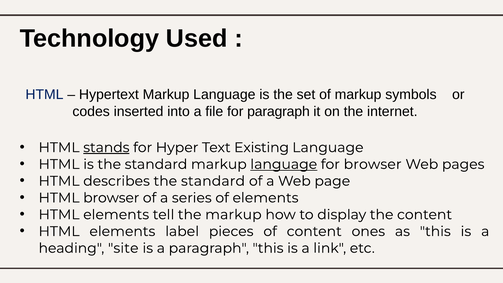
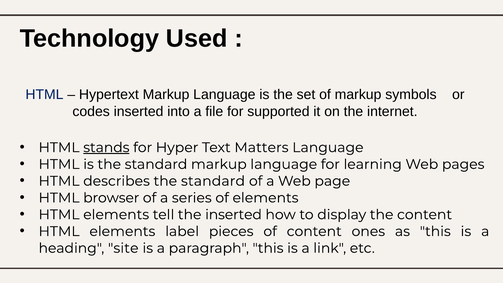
for paragraph: paragraph -> supported
Existing: Existing -> Matters
language at (284, 164) underline: present -> none
for browser: browser -> learning
the markup: markup -> inserted
